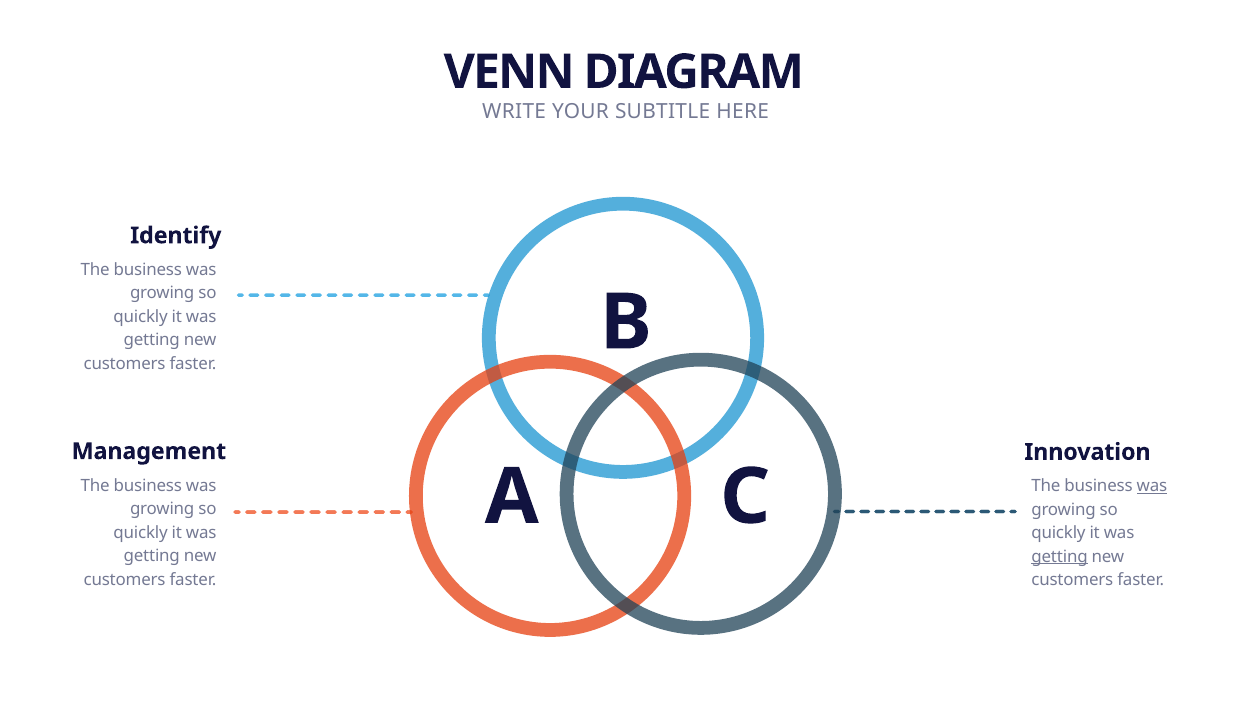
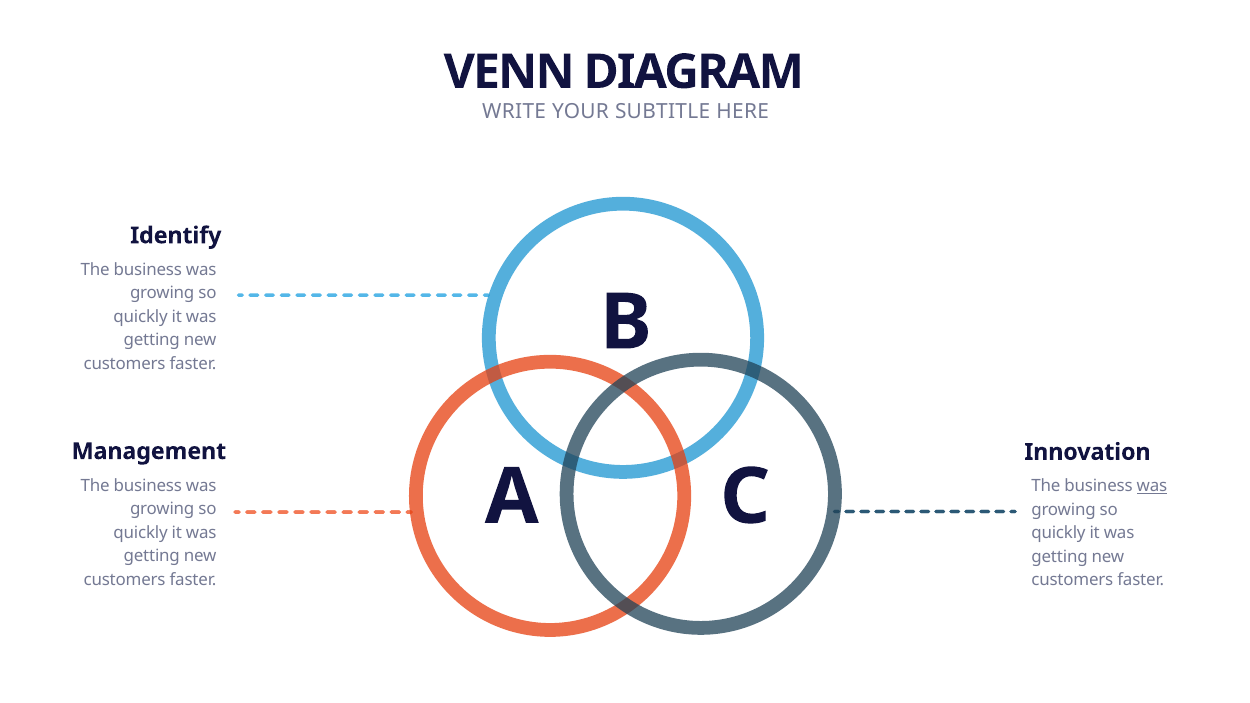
getting at (1060, 557) underline: present -> none
